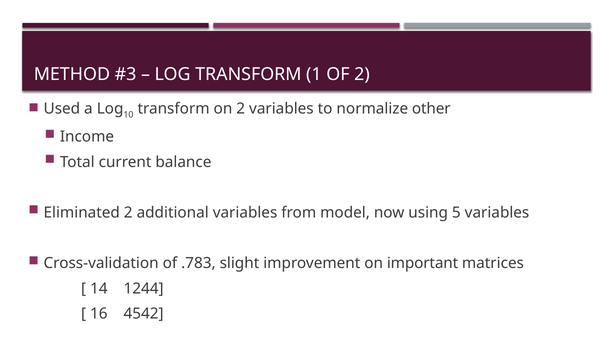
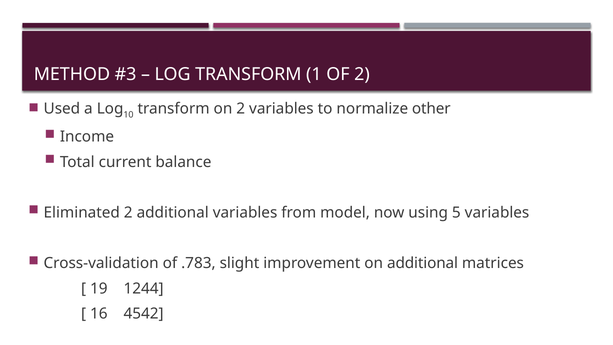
on important: important -> additional
14: 14 -> 19
